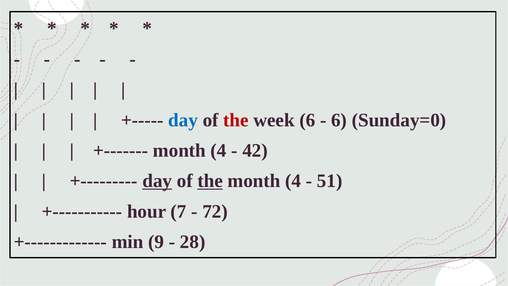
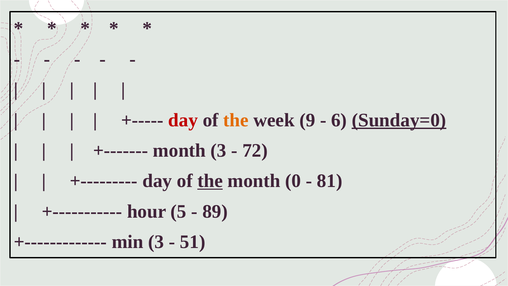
day at (183, 120) colour: blue -> red
the at (236, 120) colour: red -> orange
week 6: 6 -> 9
Sunday=0 underline: none -> present
4 at (219, 150): 4 -> 3
42: 42 -> 72
day at (157, 181) underline: present -> none
4 at (293, 181): 4 -> 0
51: 51 -> 81
7: 7 -> 5
72: 72 -> 89
min 9: 9 -> 3
28: 28 -> 51
